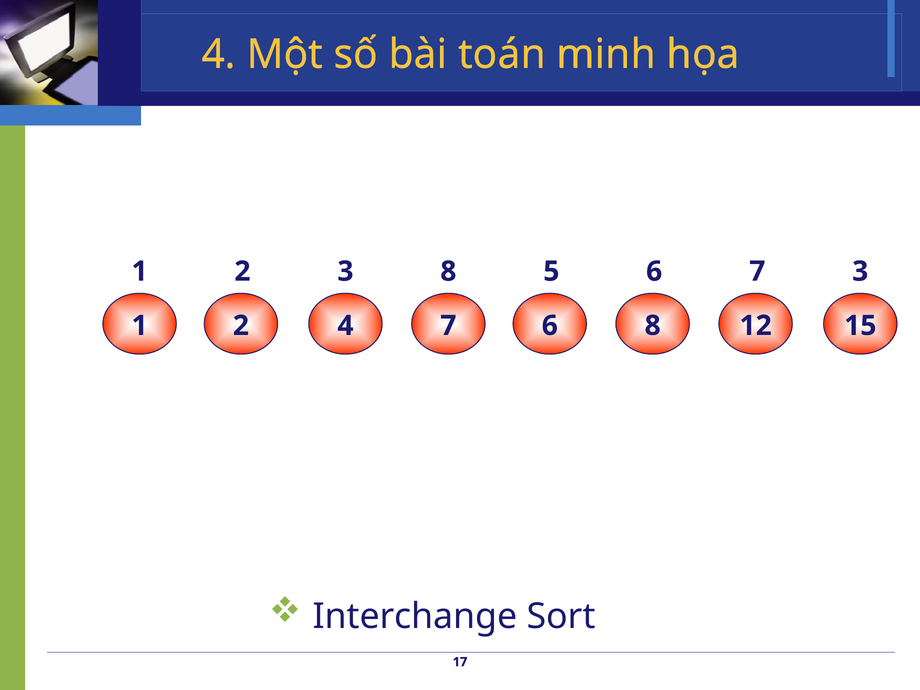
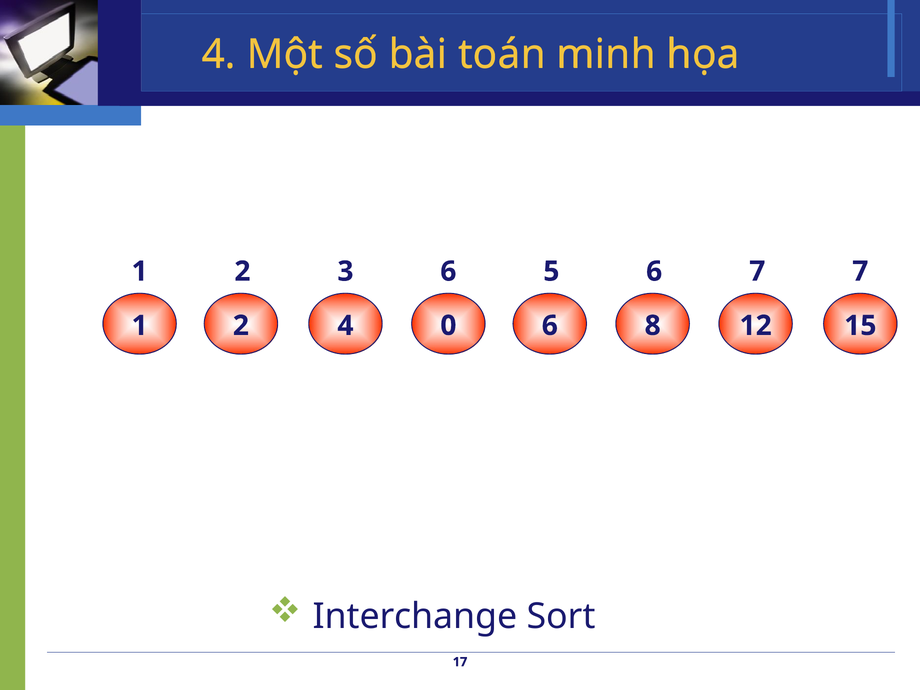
3 8: 8 -> 6
7 3: 3 -> 7
4 7: 7 -> 0
